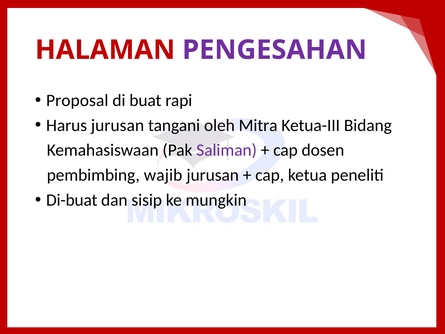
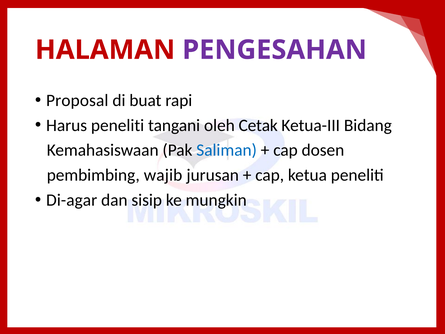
Harus jurusan: jurusan -> peneliti
Mitra: Mitra -> Cetak
Saliman colour: purple -> blue
Di-buat: Di-buat -> Di-agar
